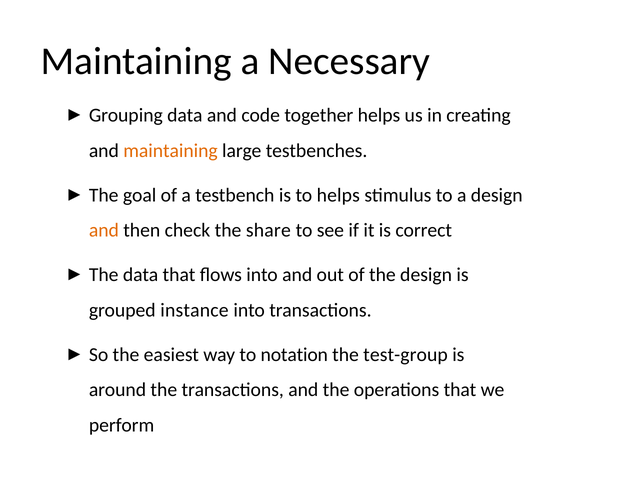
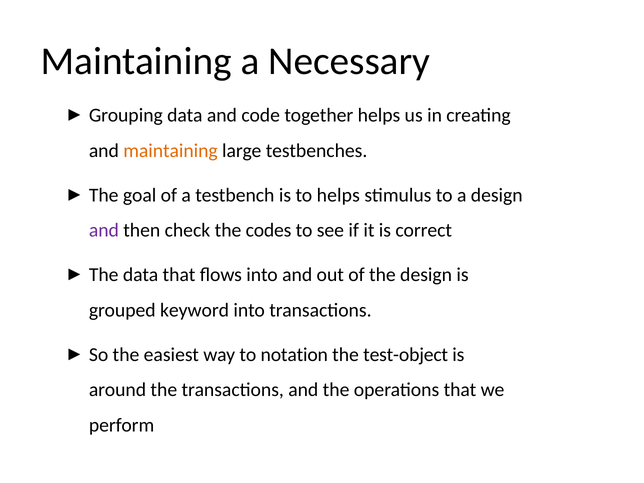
and at (104, 230) colour: orange -> purple
share: share -> codes
instance: instance -> keyword
test-group: test-group -> test-object
